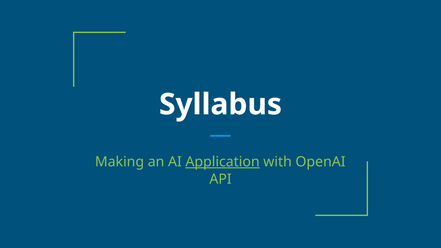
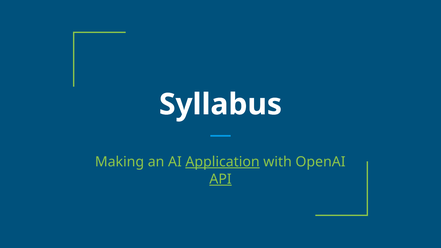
API underline: none -> present
